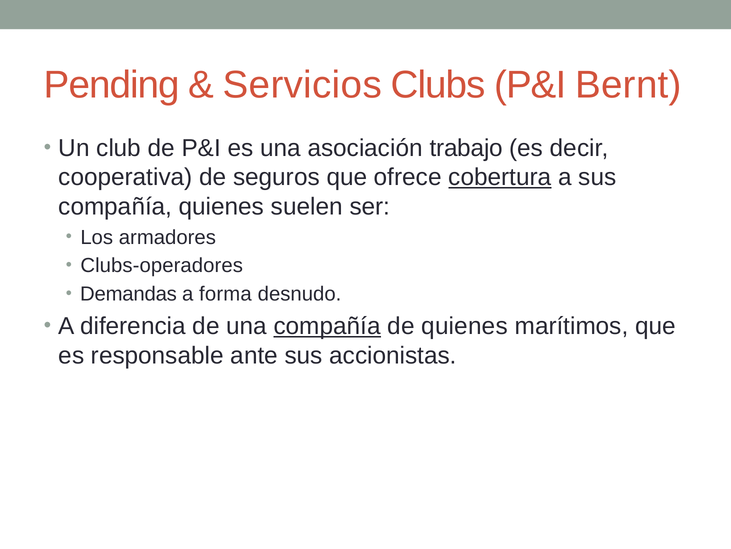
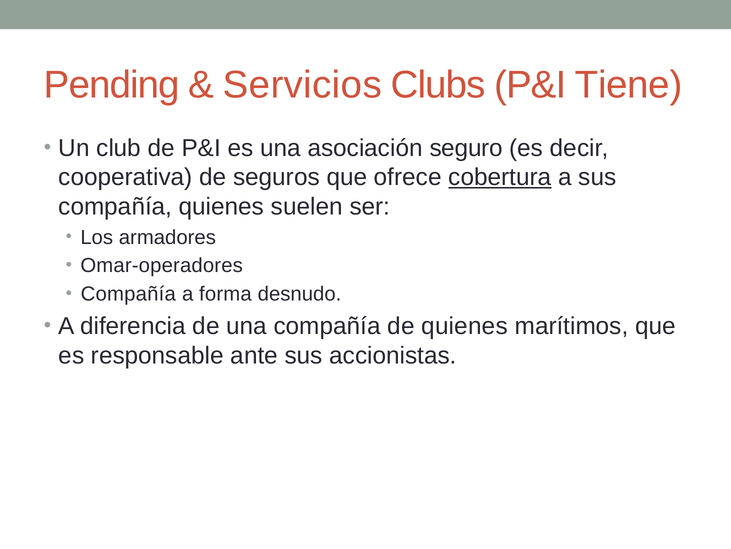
Bernt: Bernt -> Tiene
trabajo: trabajo -> seguro
Clubs-operadores: Clubs-operadores -> Omar-operadores
Demandas at (128, 294): Demandas -> Compañía
compañía at (327, 326) underline: present -> none
